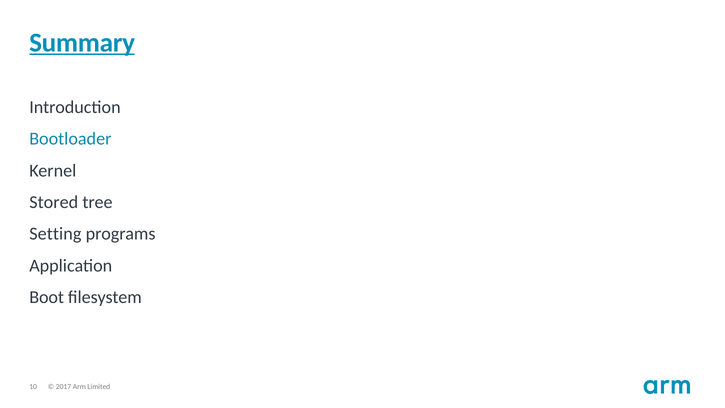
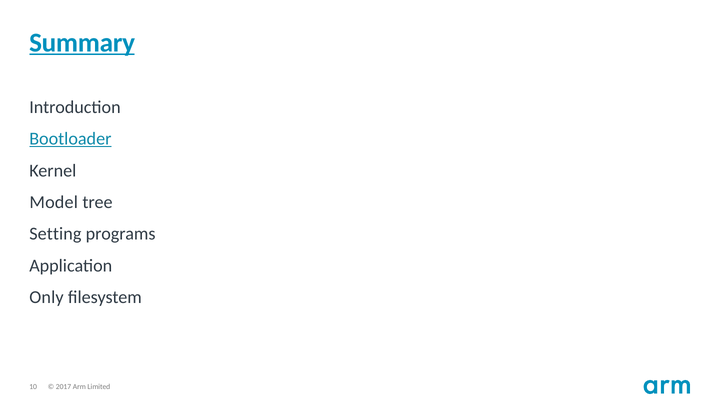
Bootloader underline: none -> present
Stored: Stored -> Model
Boot: Boot -> Only
